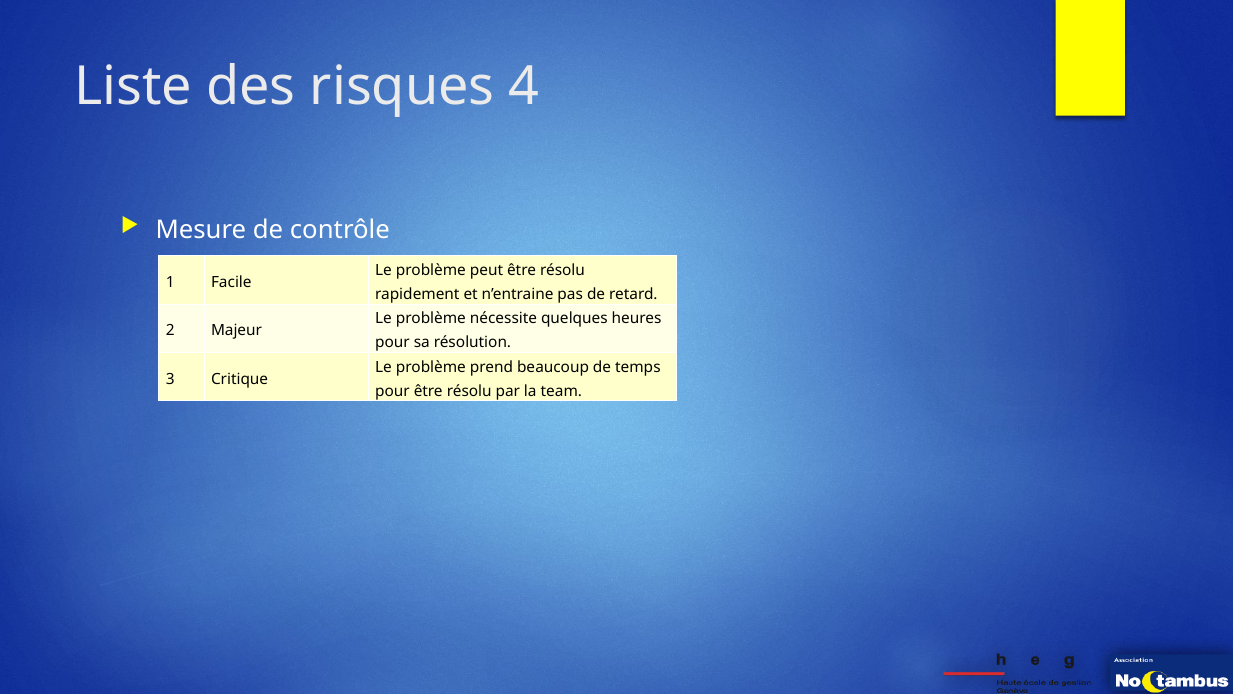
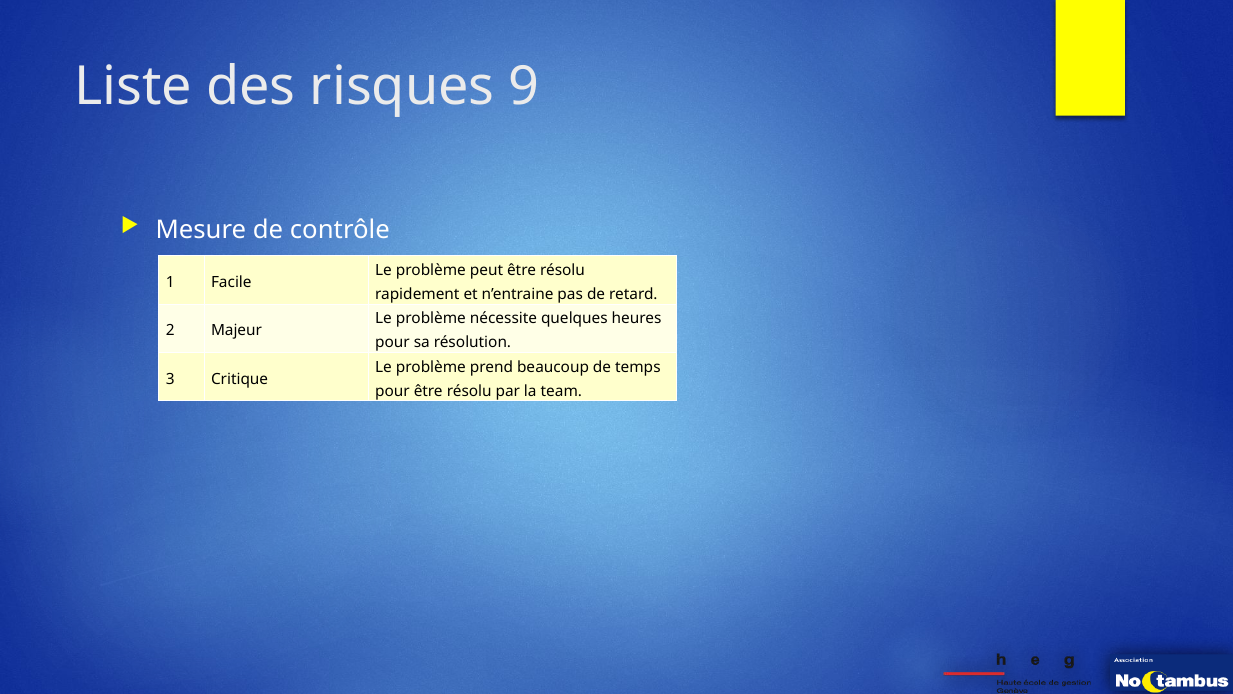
4: 4 -> 9
